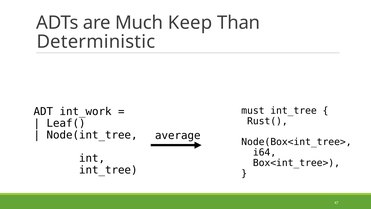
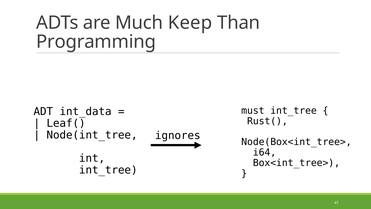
Deterministic: Deterministic -> Programming
int_work: int_work -> int_data
average: average -> ignores
